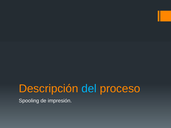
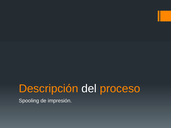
del colour: light blue -> white
